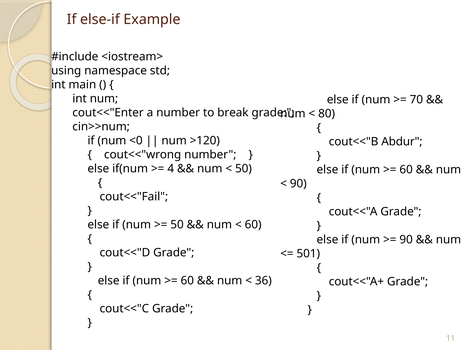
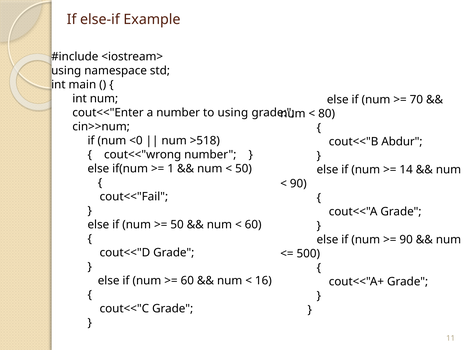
to break: break -> using
>120: >120 -> >518
4: 4 -> 1
60 at (406, 169): 60 -> 14
501: 501 -> 500
36: 36 -> 16
